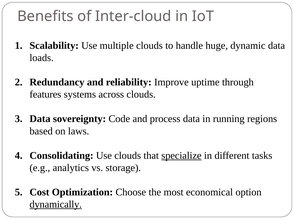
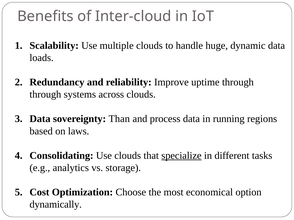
features at (45, 95): features -> through
Code: Code -> Than
dynamically underline: present -> none
